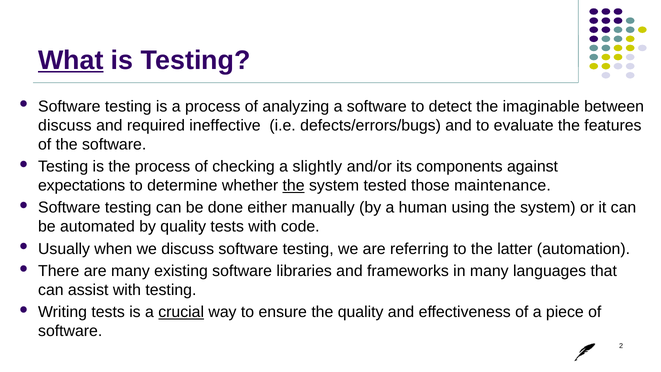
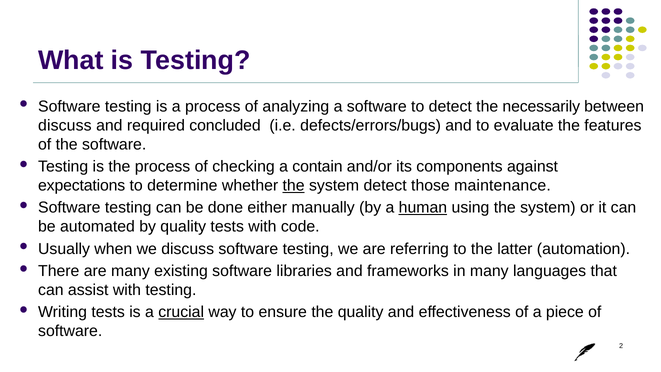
What underline: present -> none
imaginable: imaginable -> necessarily
ineffective: ineffective -> concluded
slightly: slightly -> contain
system tested: tested -> detect
human underline: none -> present
